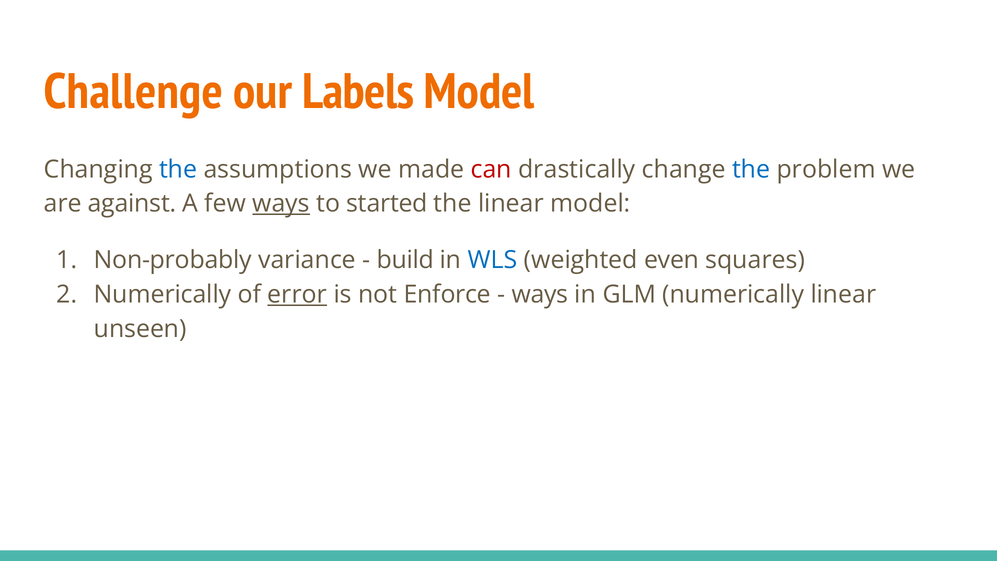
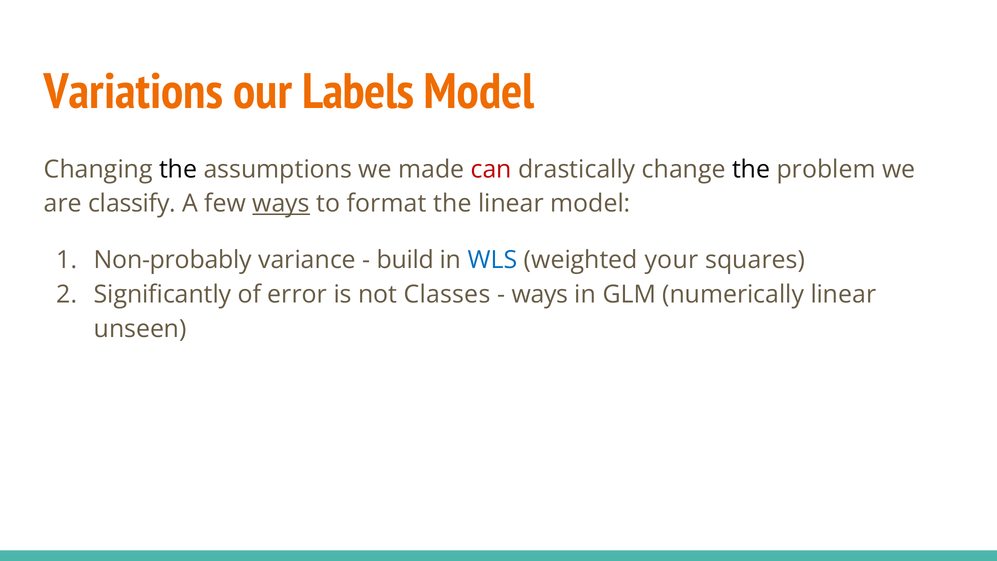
Challenge: Challenge -> Variations
the at (178, 169) colour: blue -> black
the at (751, 169) colour: blue -> black
against: against -> classify
started: started -> format
even: even -> your
Numerically at (163, 295): Numerically -> Significantly
error underline: present -> none
Enforce: Enforce -> Classes
